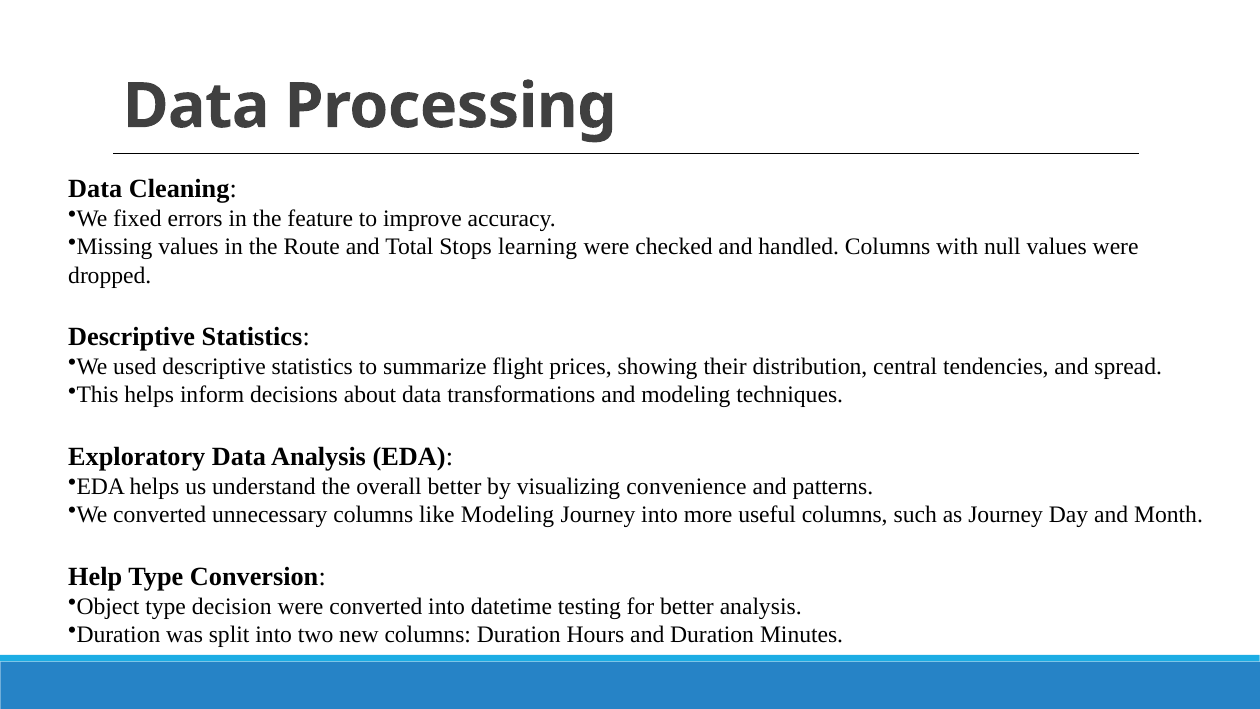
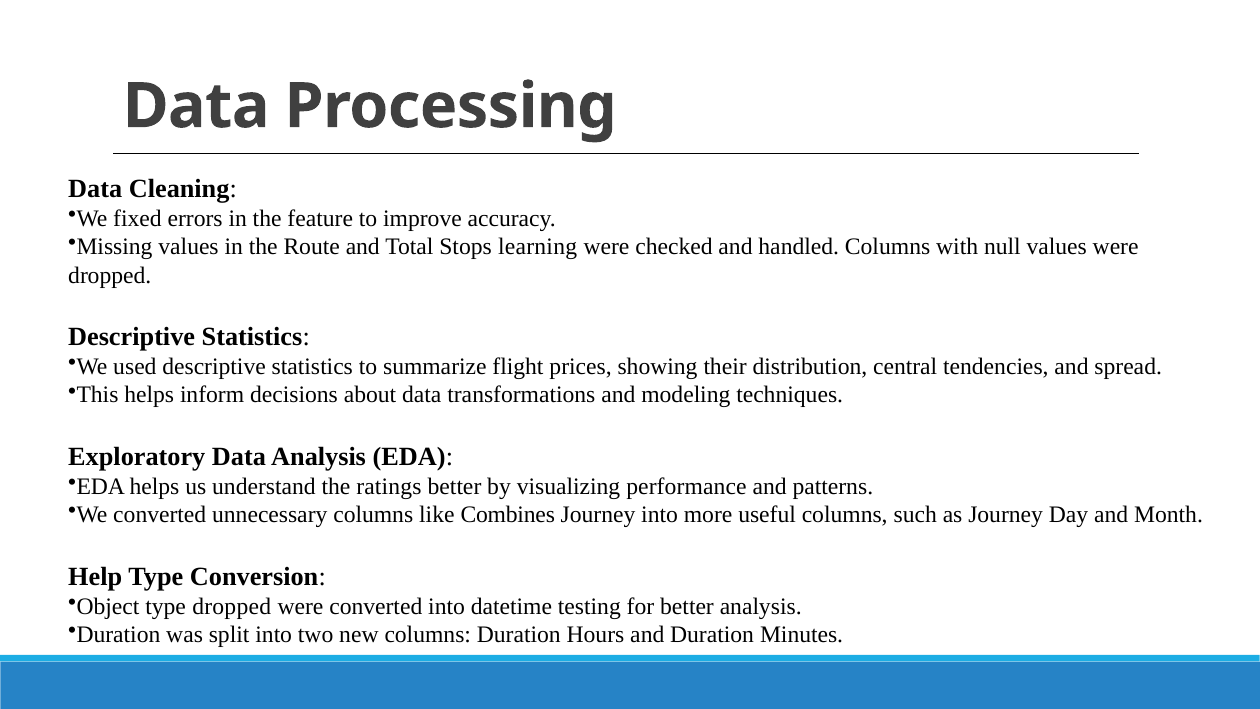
overall: overall -> ratings
convenience: convenience -> performance
like Modeling: Modeling -> Combines
type decision: decision -> dropped
